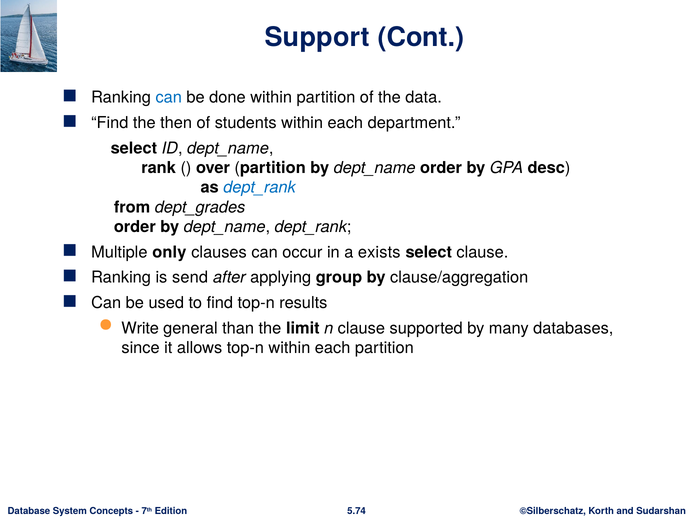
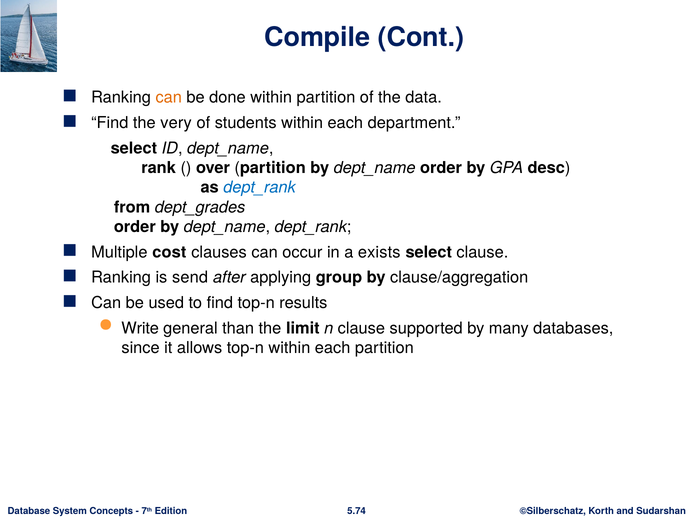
Support: Support -> Compile
can at (169, 97) colour: blue -> orange
then: then -> very
only: only -> cost
